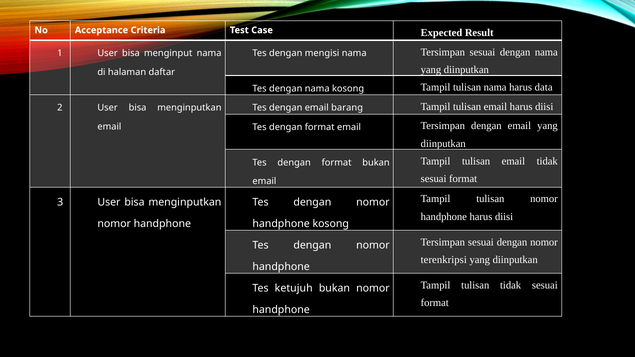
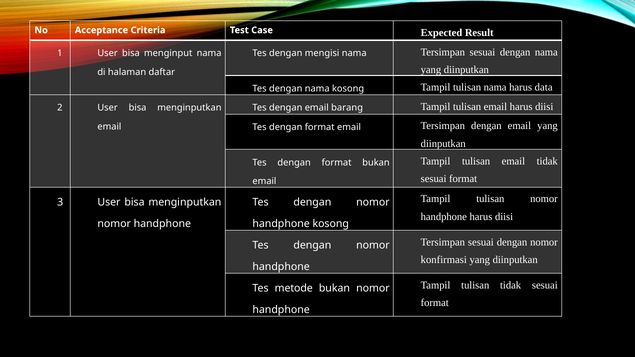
terenkripsi: terenkripsi -> konfirmasi
ketujuh: ketujuh -> metode
